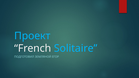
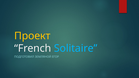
Проект colour: light blue -> yellow
